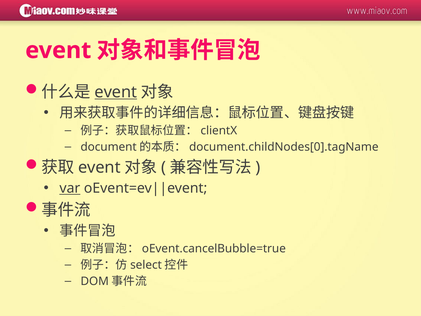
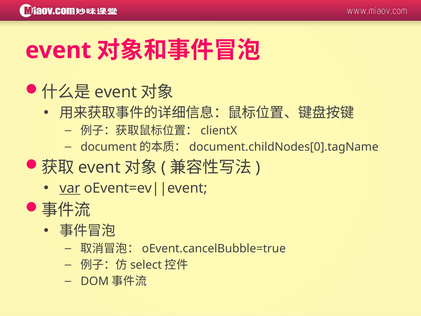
event at (116, 92) underline: present -> none
